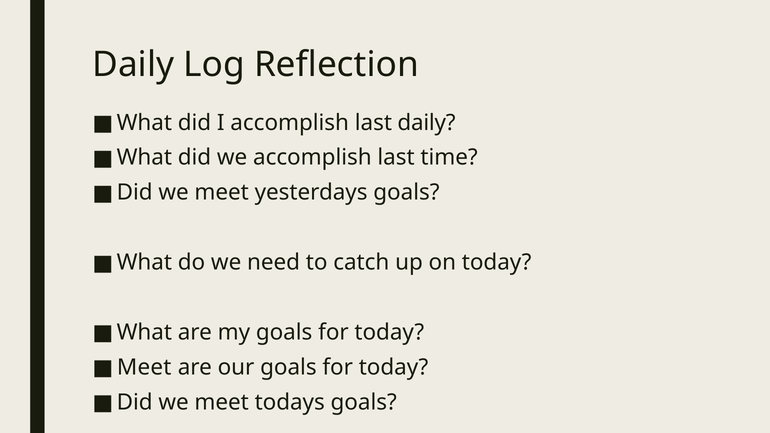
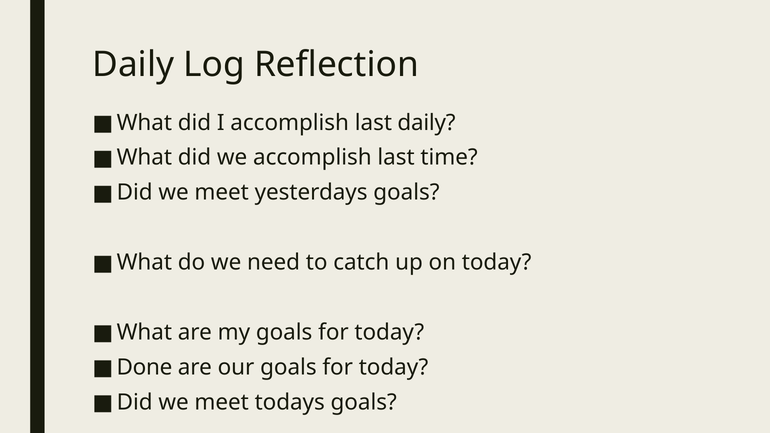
Meet at (144, 368): Meet -> Done
